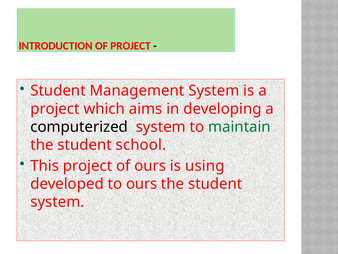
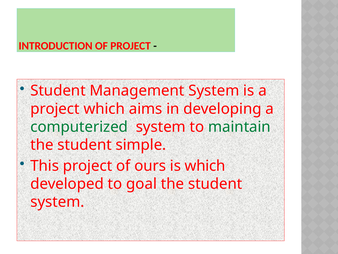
computerized colour: black -> green
school: school -> simple
is using: using -> which
to ours: ours -> goal
